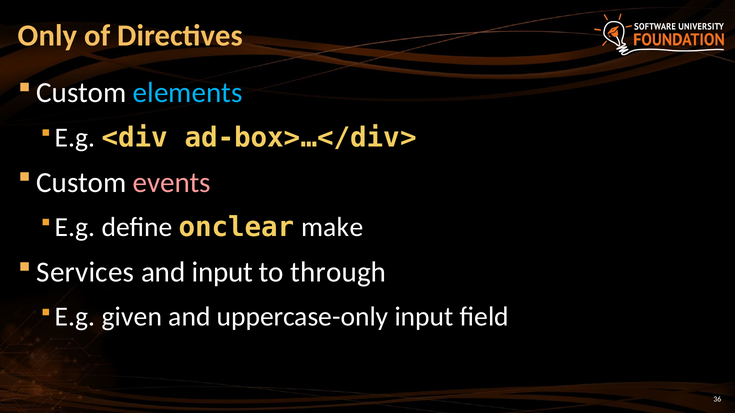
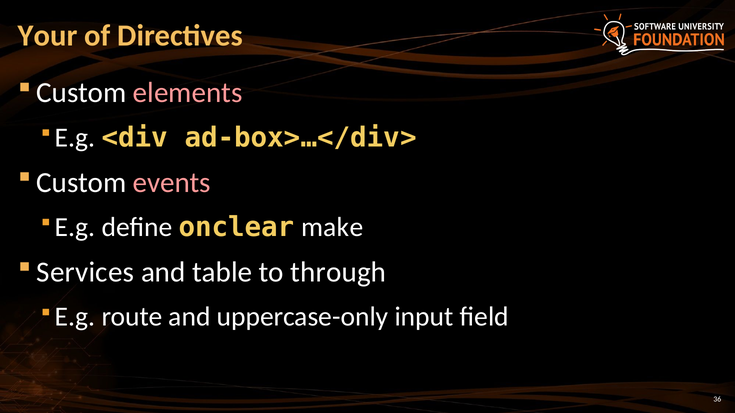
Only: Only -> Your
elements colour: light blue -> pink
and input: input -> table
given: given -> route
